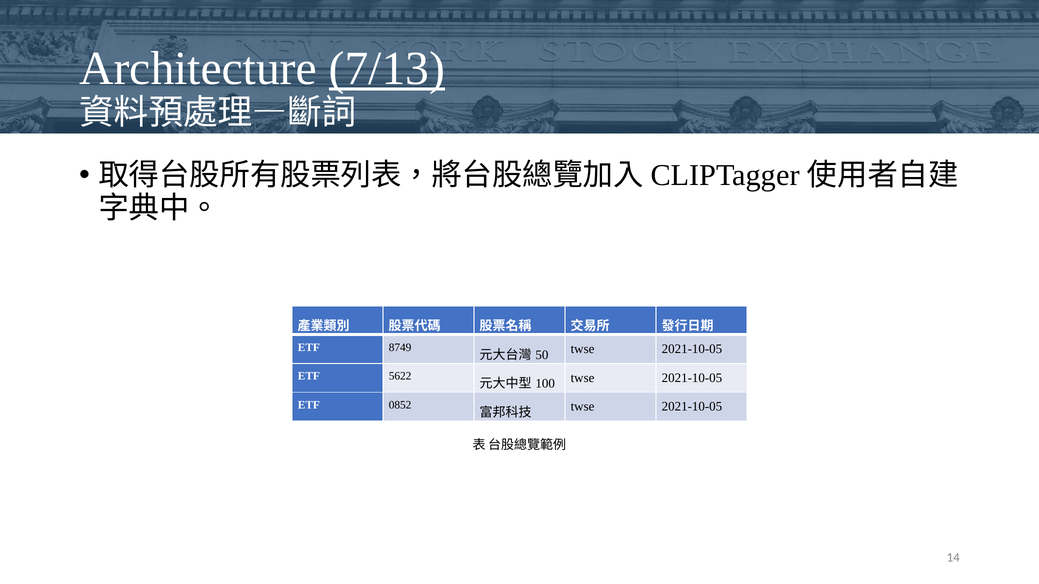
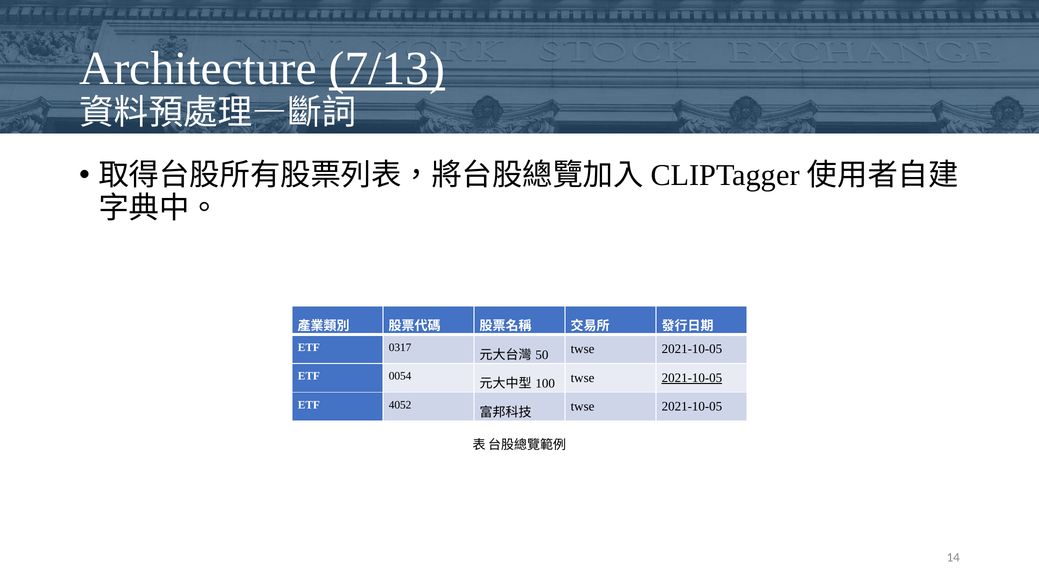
8749: 8749 -> 0317
5622: 5622 -> 0054
2021-10-05 at (692, 378) underline: none -> present
0852: 0852 -> 4052
